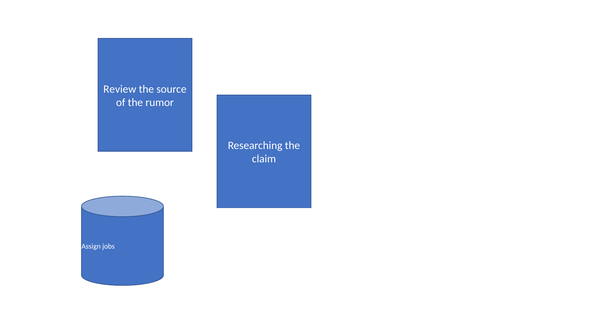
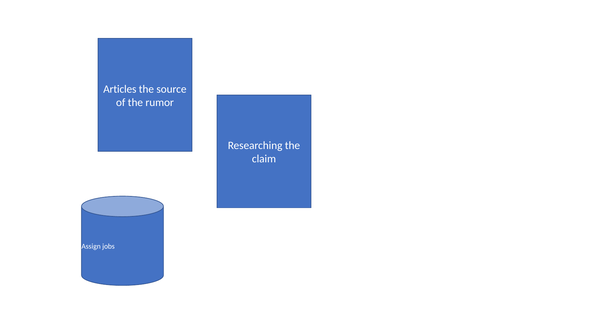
Review: Review -> Articles
